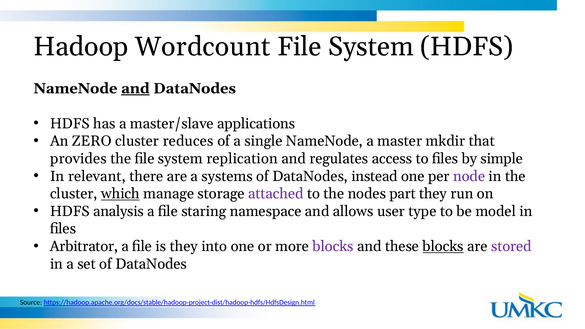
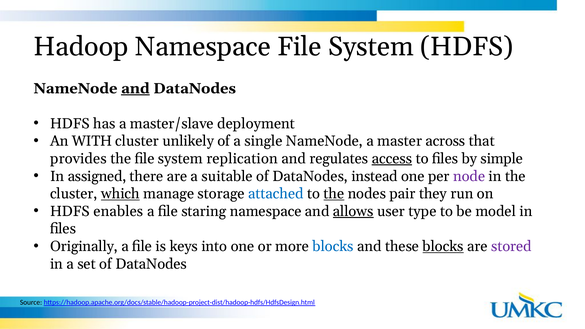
Hadoop Wordcount: Wordcount -> Namespace
applications: applications -> deployment
ZERO: ZERO -> WITH
reduces: reduces -> unlikely
mkdir: mkdir -> across
access underline: none -> present
relevant: relevant -> assigned
systems: systems -> suitable
attached colour: purple -> blue
the at (334, 194) underline: none -> present
part: part -> pair
analysis: analysis -> enables
allows underline: none -> present
Arbitrator: Arbitrator -> Originally
is they: they -> keys
blocks at (333, 246) colour: purple -> blue
